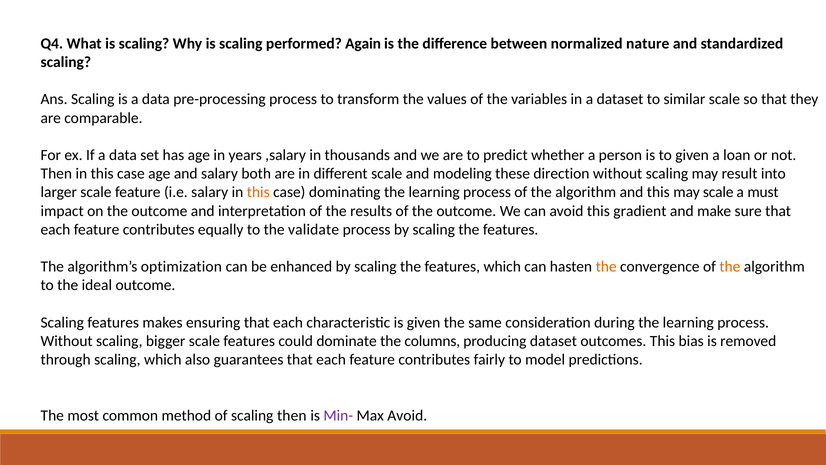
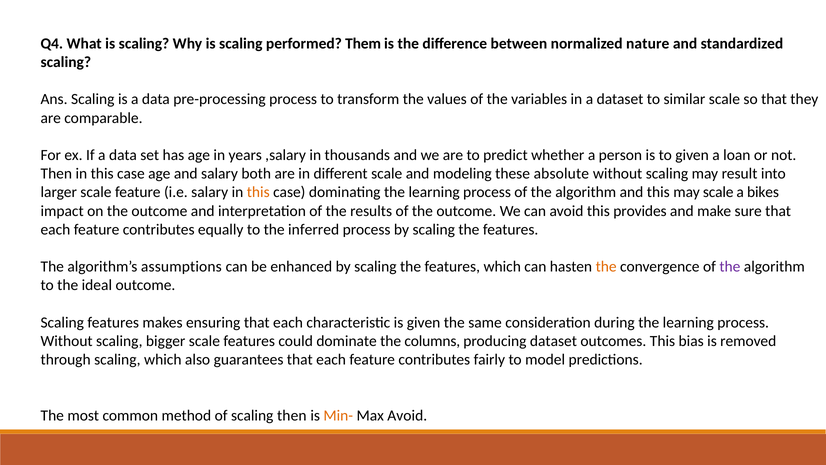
Again: Again -> Them
direction: direction -> absolute
must: must -> bikes
gradient: gradient -> provides
validate: validate -> inferred
optimization: optimization -> assumptions
the at (730, 267) colour: orange -> purple
Min- colour: purple -> orange
